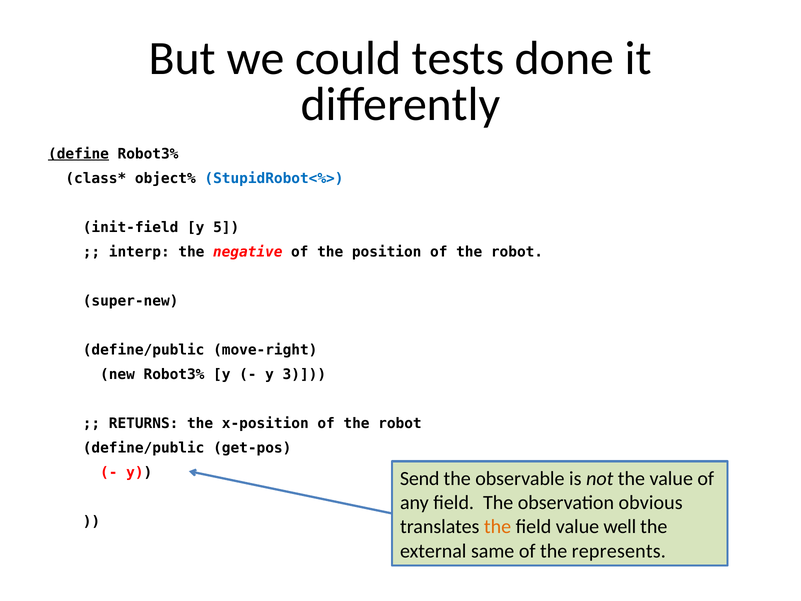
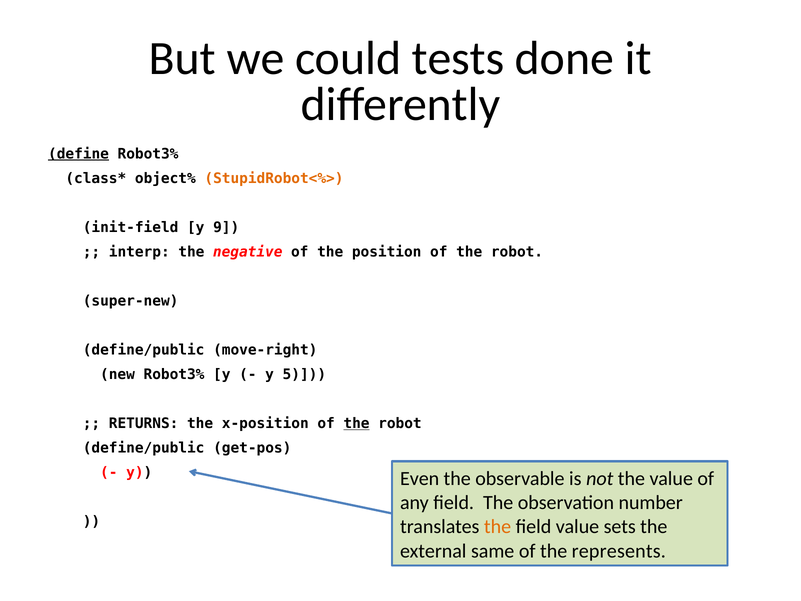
StupidRobot<%> colour: blue -> orange
5: 5 -> 9
3: 3 -> 5
the at (357, 423) underline: none -> present
Send: Send -> Even
obvious: obvious -> number
well: well -> sets
